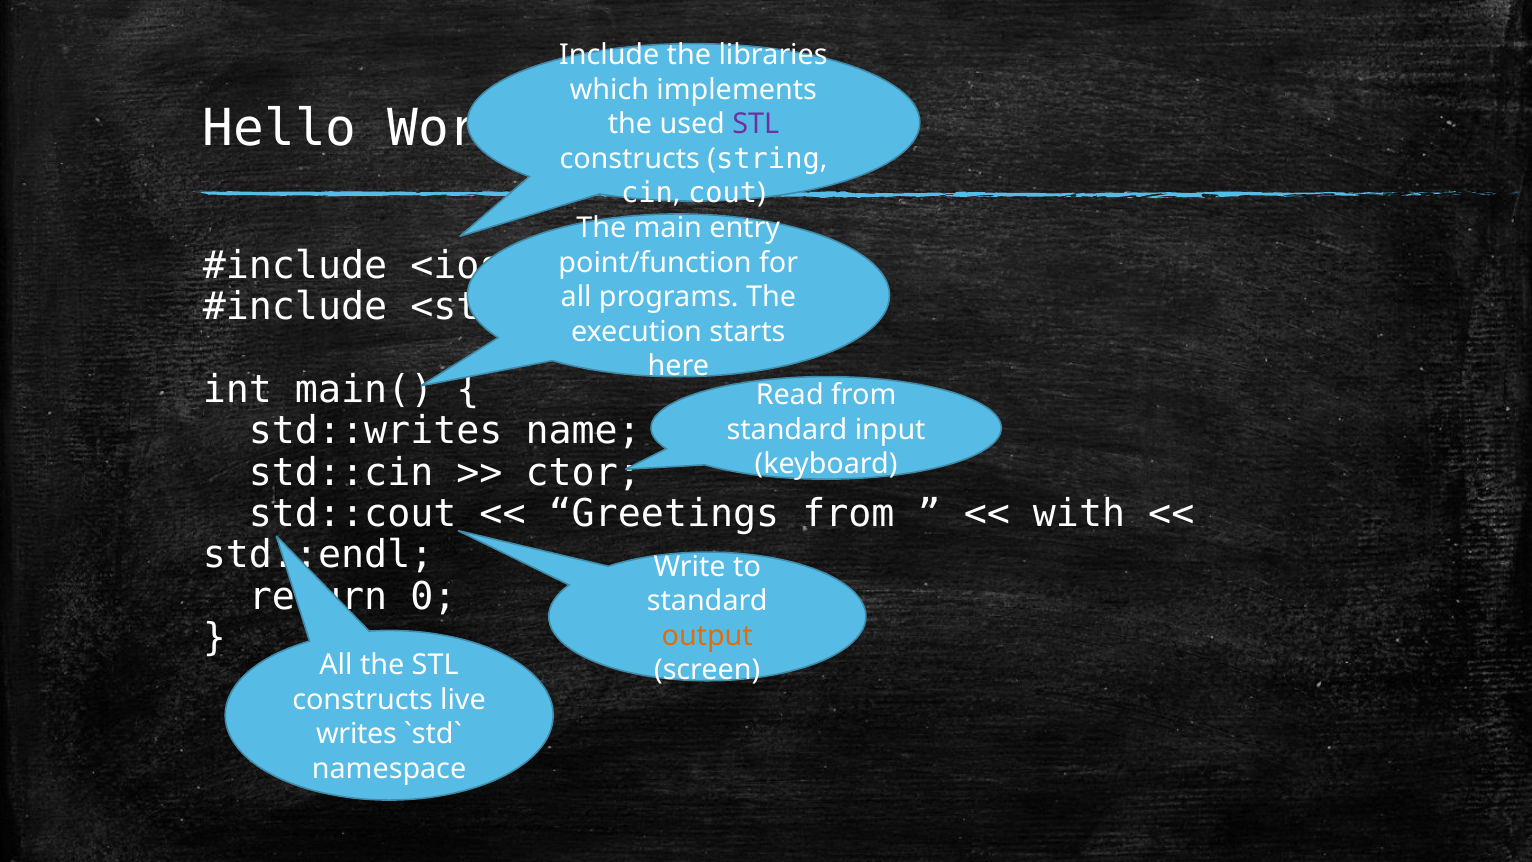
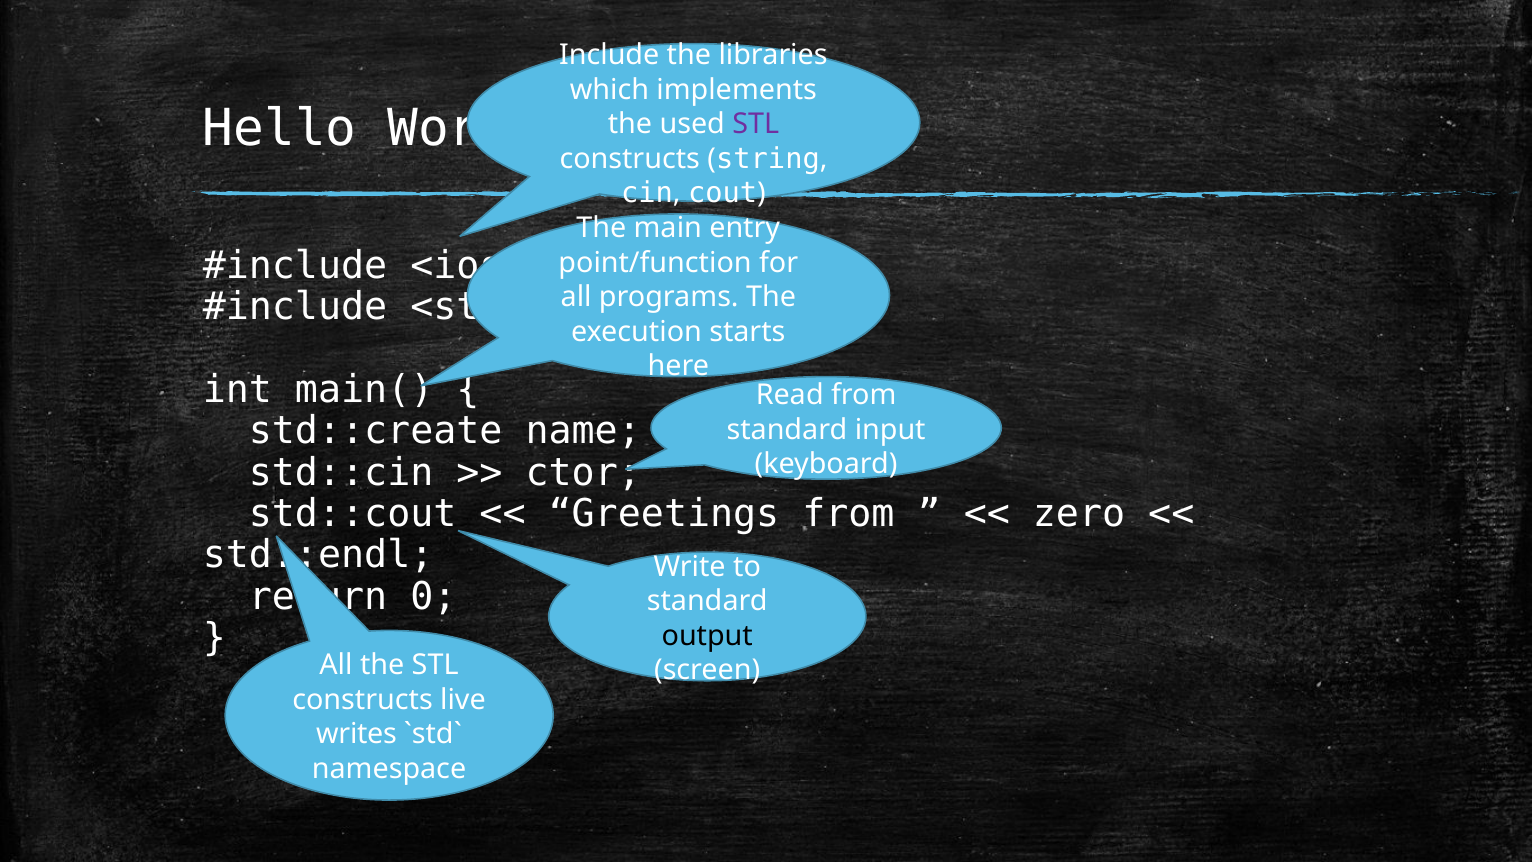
std::writes: std::writes -> std::create
with: with -> zero
output colour: orange -> black
